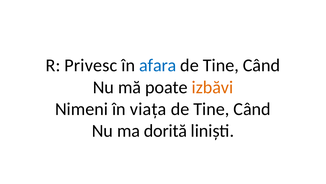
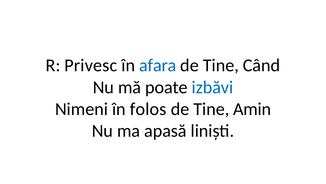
izbăvi colour: orange -> blue
viața: viața -> folos
Când at (252, 109): Când -> Amin
dorită: dorită -> apasă
